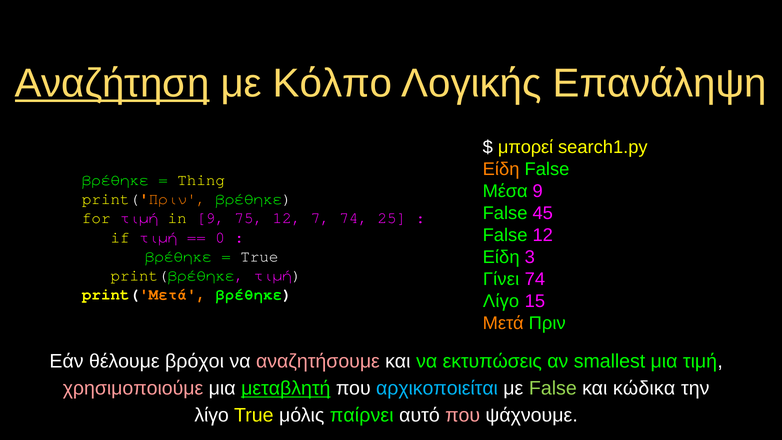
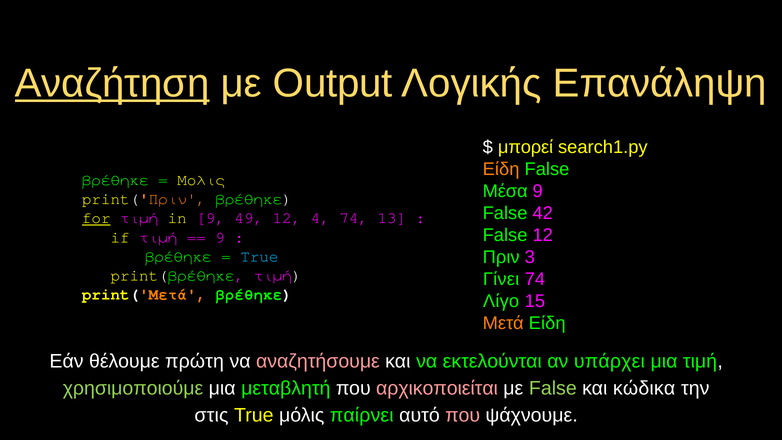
Κόλπο: Κόλπο -> Output
Thing at (201, 180): Thing -> Μόλις
45: 45 -> 42
for underline: none -> present
75: 75 -> 49
7: 7 -> 4
25: 25 -> 13
0 at (220, 237): 0 -> 9
Είδη at (501, 257): Είδη -> Πριν
True at (259, 256) colour: white -> light blue
Μετά Πριν: Πριν -> Είδη
βρόχοι: βρόχοι -> πρώτη
εκτυπώσεις: εκτυπώσεις -> εκτελούνται
smallest: smallest -> υπάρχει
χρησιμοποιούμε colour: pink -> light green
μεταβλητή underline: present -> none
αρχικοποιείται colour: light blue -> pink
λίγο at (212, 415): λίγο -> στις
